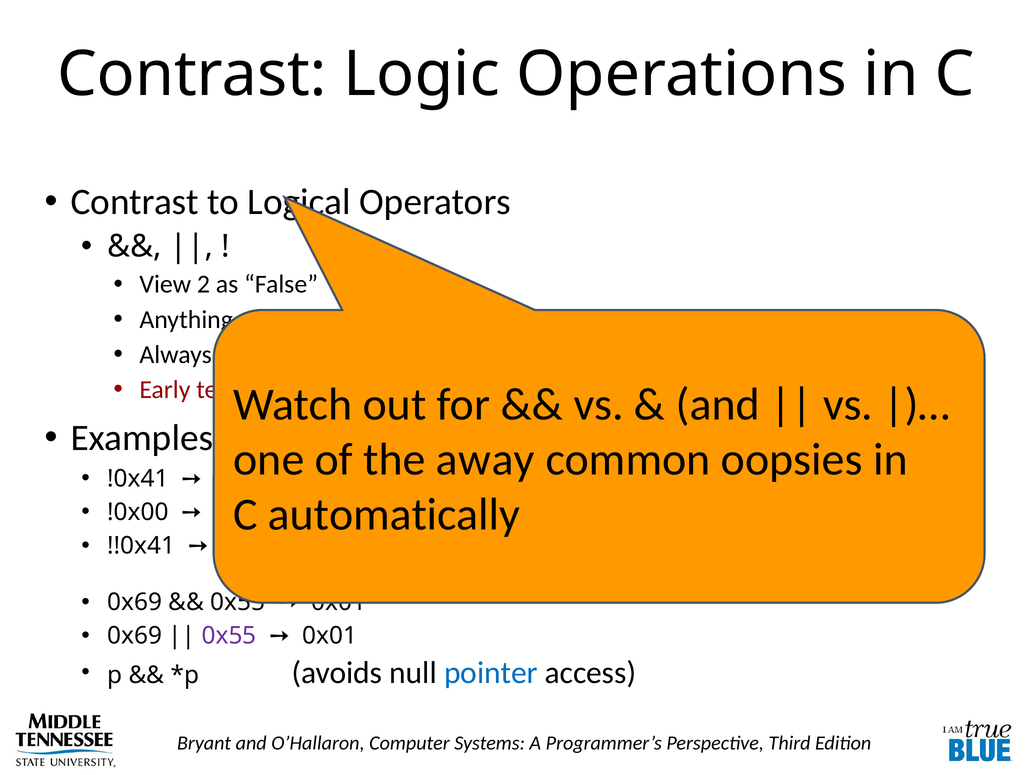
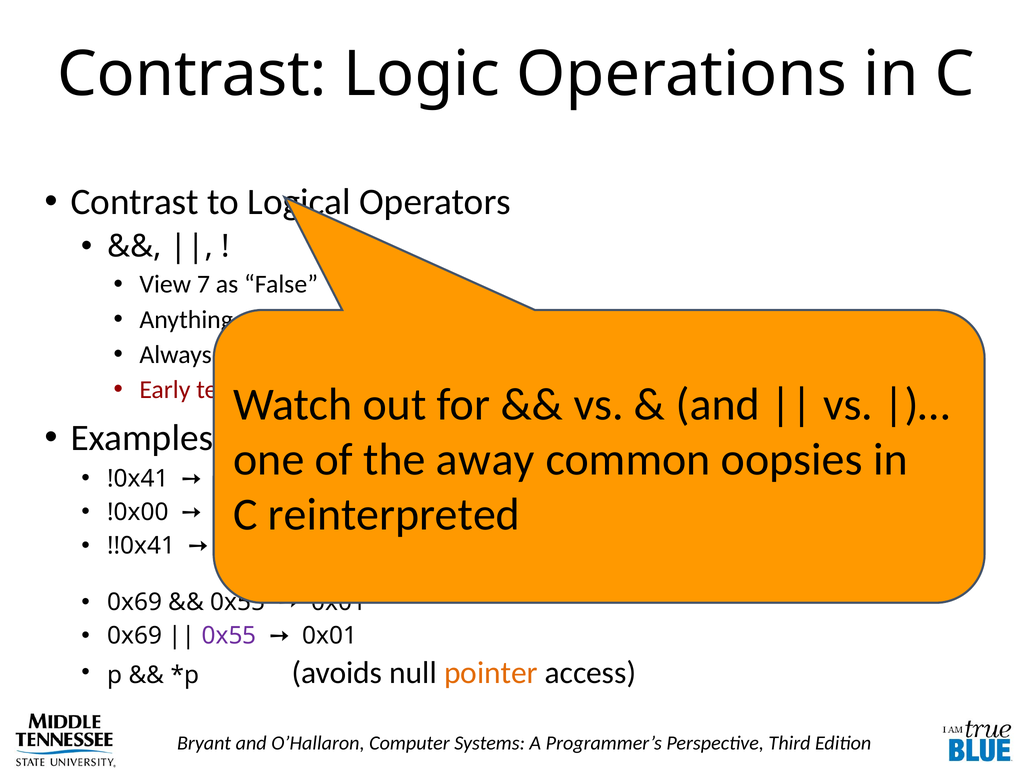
2: 2 -> 7
automatically: automatically -> reinterpreted
pointer colour: blue -> orange
